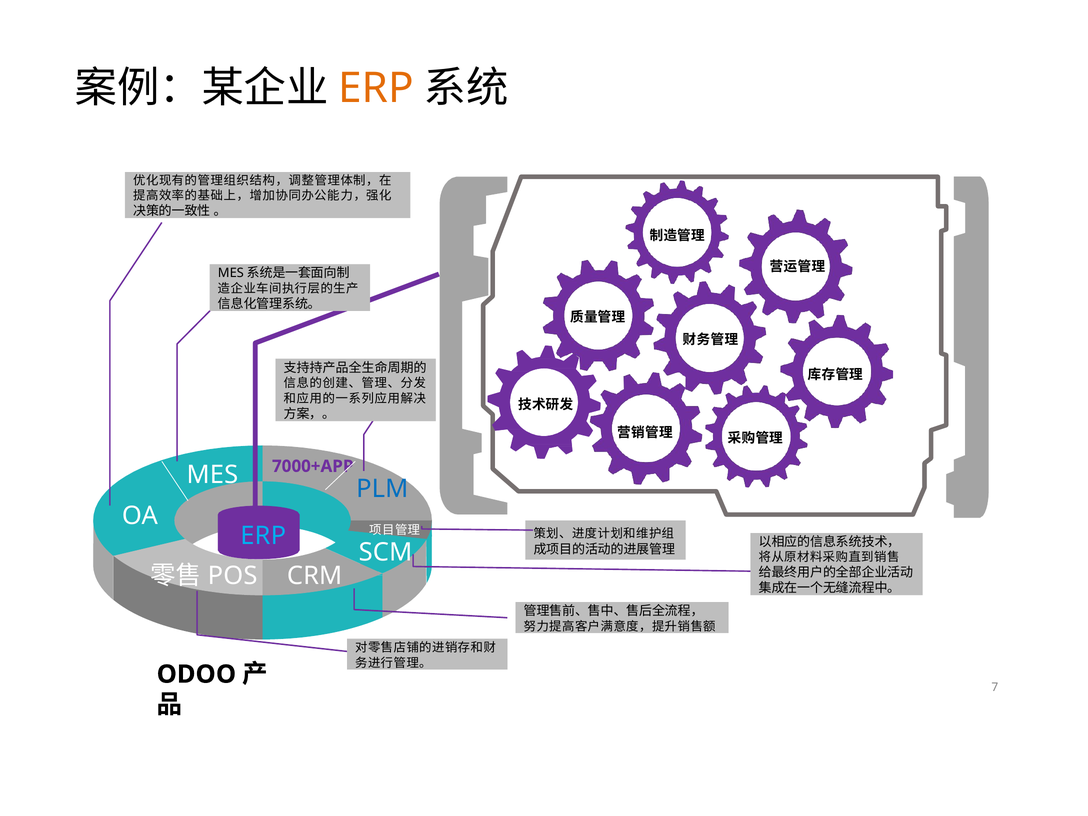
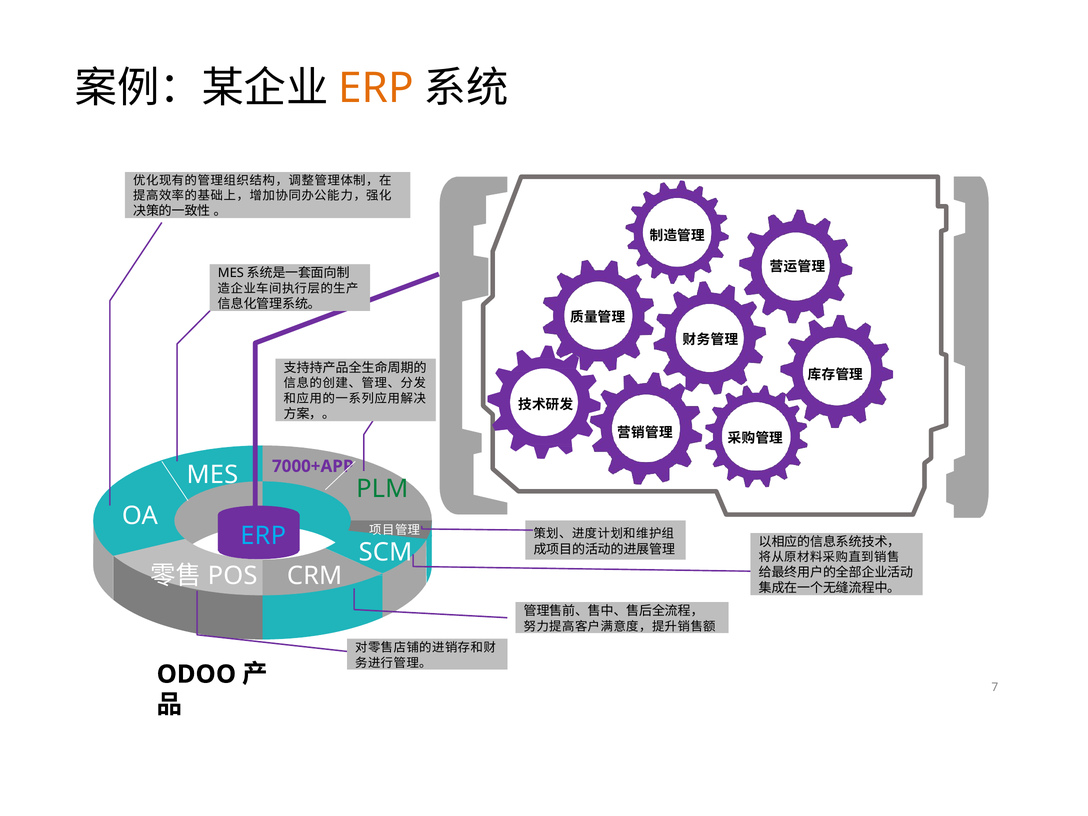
PLM colour: blue -> green
